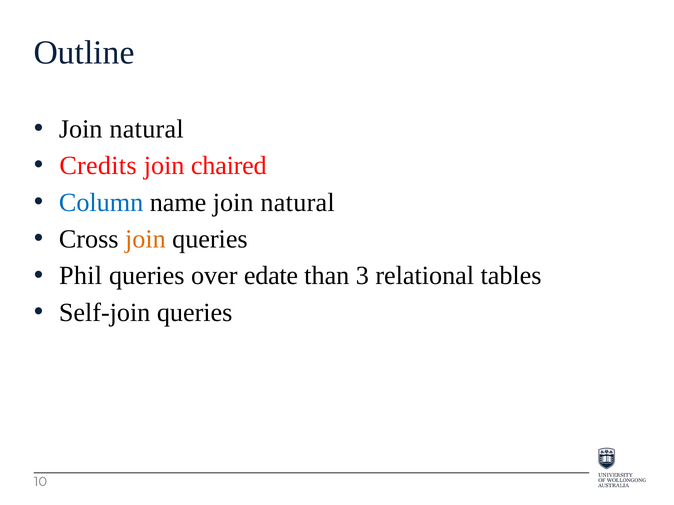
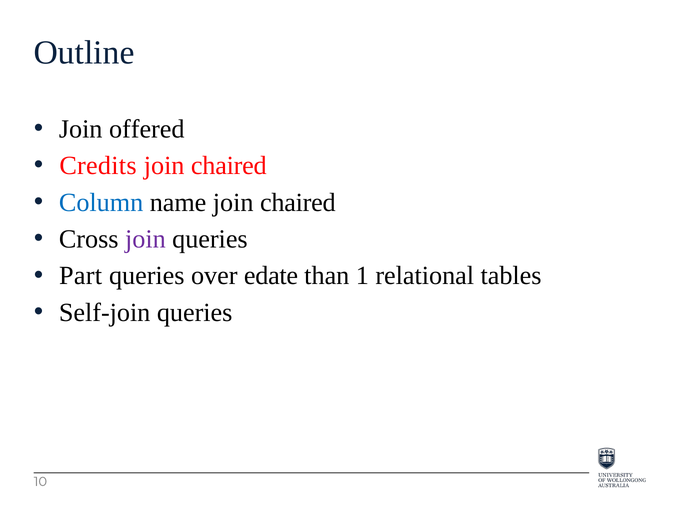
natural at (147, 129): natural -> offered
name join natural: natural -> chaired
join at (145, 239) colour: orange -> purple
Phil: Phil -> Part
3: 3 -> 1
